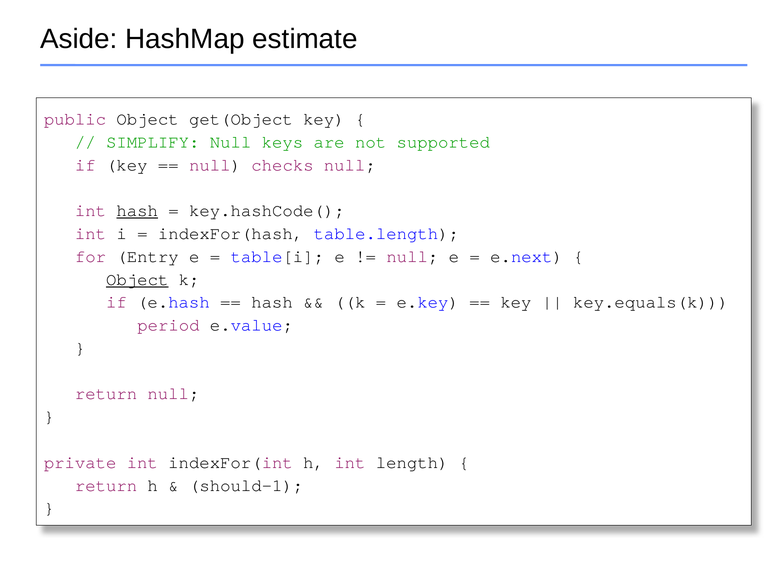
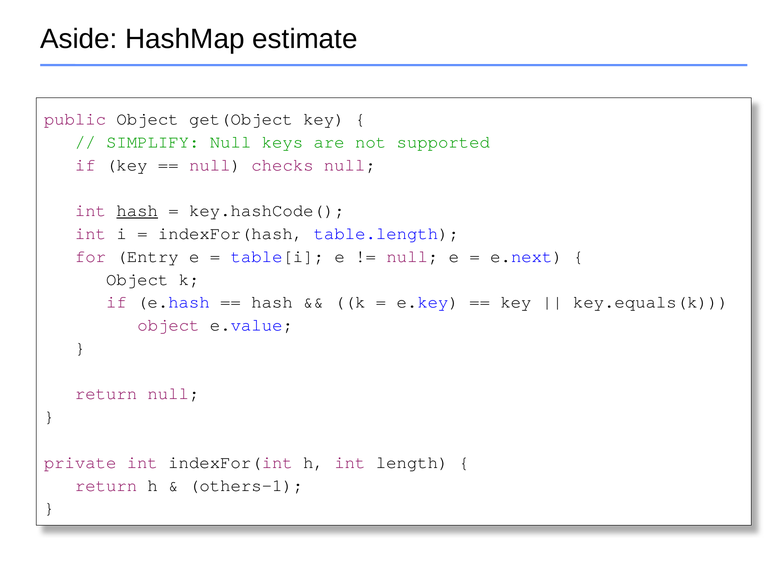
Object at (137, 279) underline: present -> none
period at (169, 325): period -> object
should-1: should-1 -> others-1
